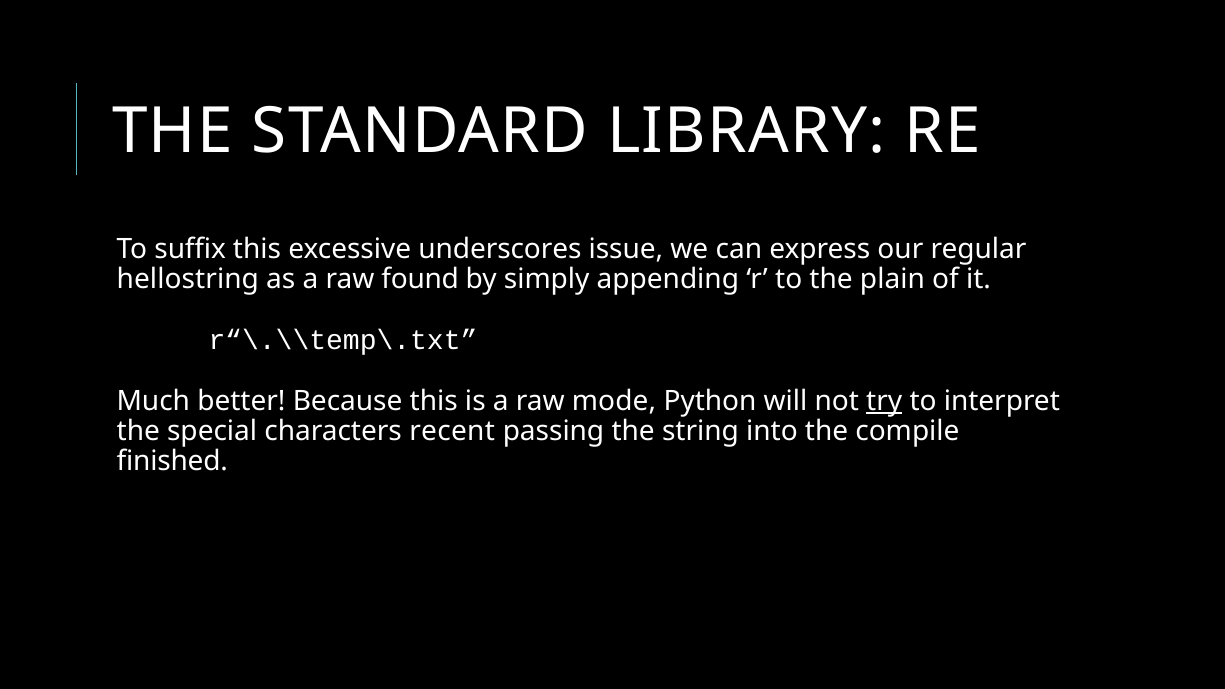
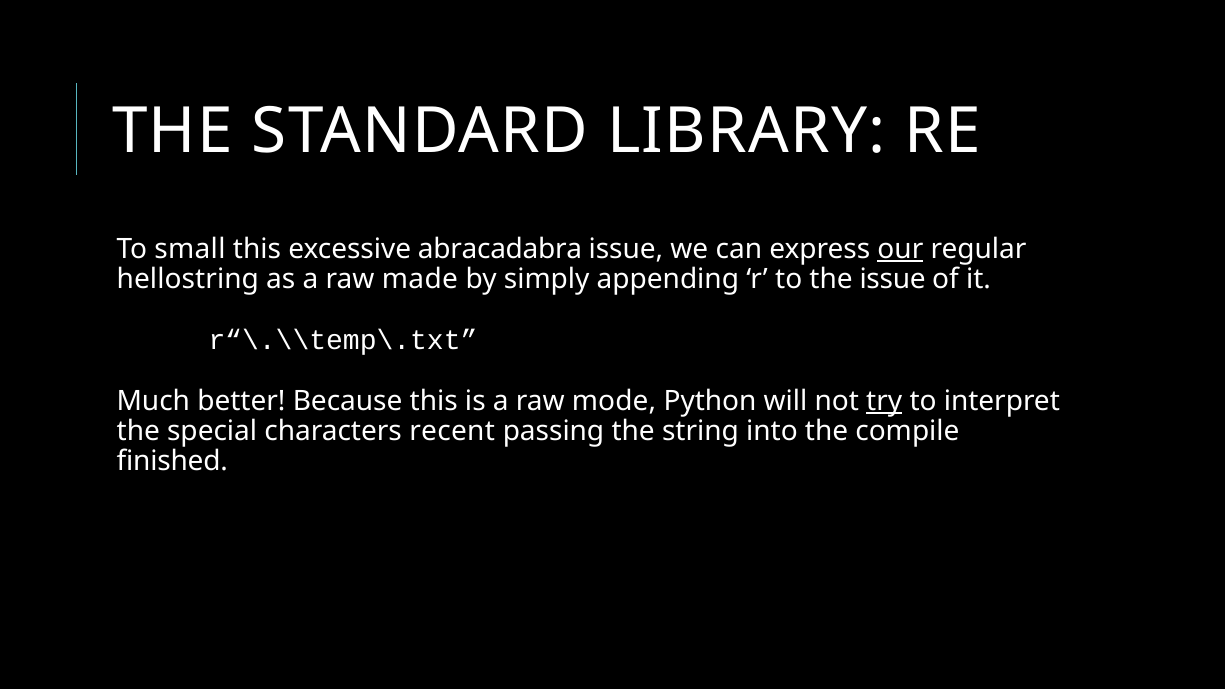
suffix: suffix -> small
underscores: underscores -> abracadabra
our underline: none -> present
found: found -> made
the plain: plain -> issue
